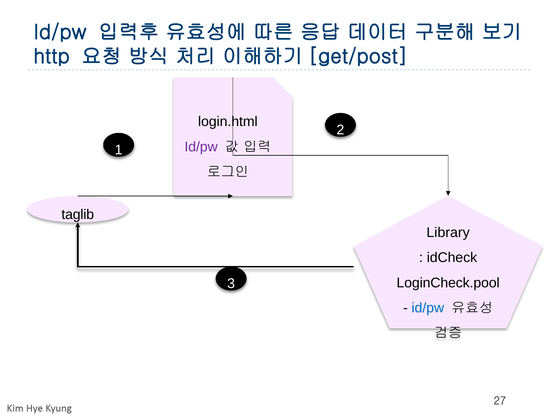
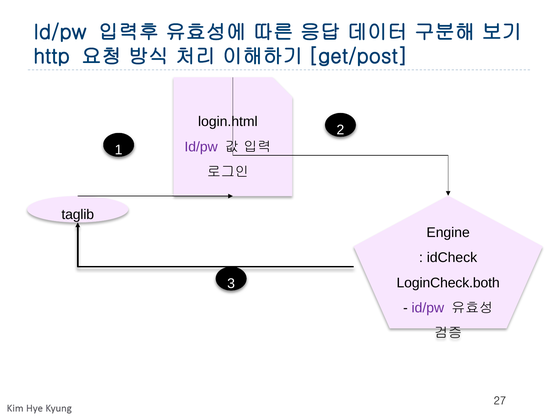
Library: Library -> Engine
LoginCheck.pool: LoginCheck.pool -> LoginCheck.both
id/pw at (428, 308) colour: blue -> purple
